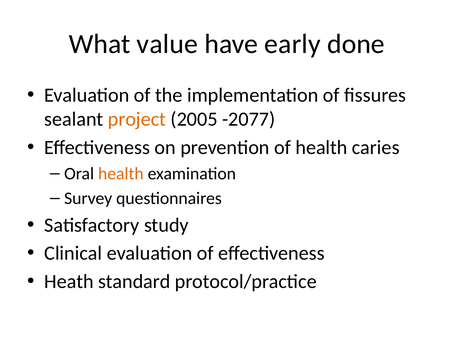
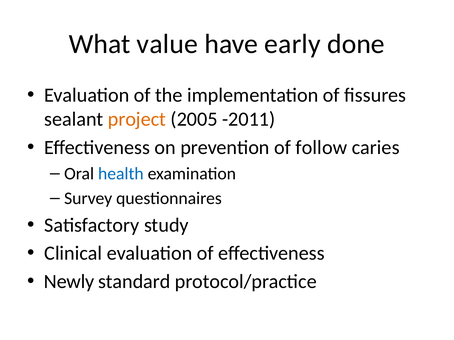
-2077: -2077 -> -2011
of health: health -> follow
health at (121, 174) colour: orange -> blue
Heath: Heath -> Newly
